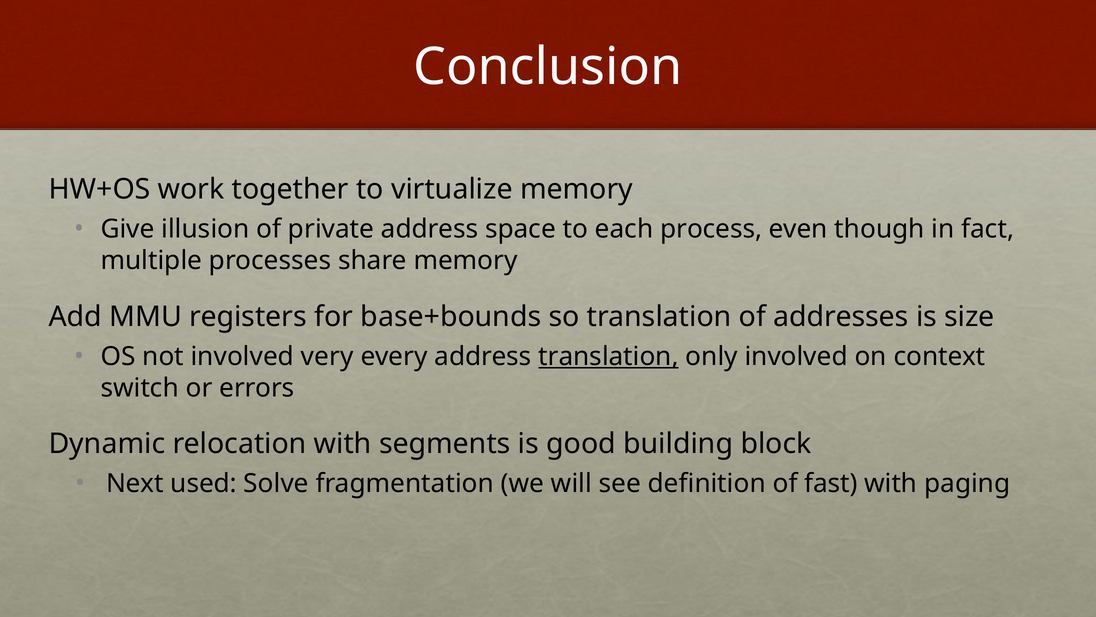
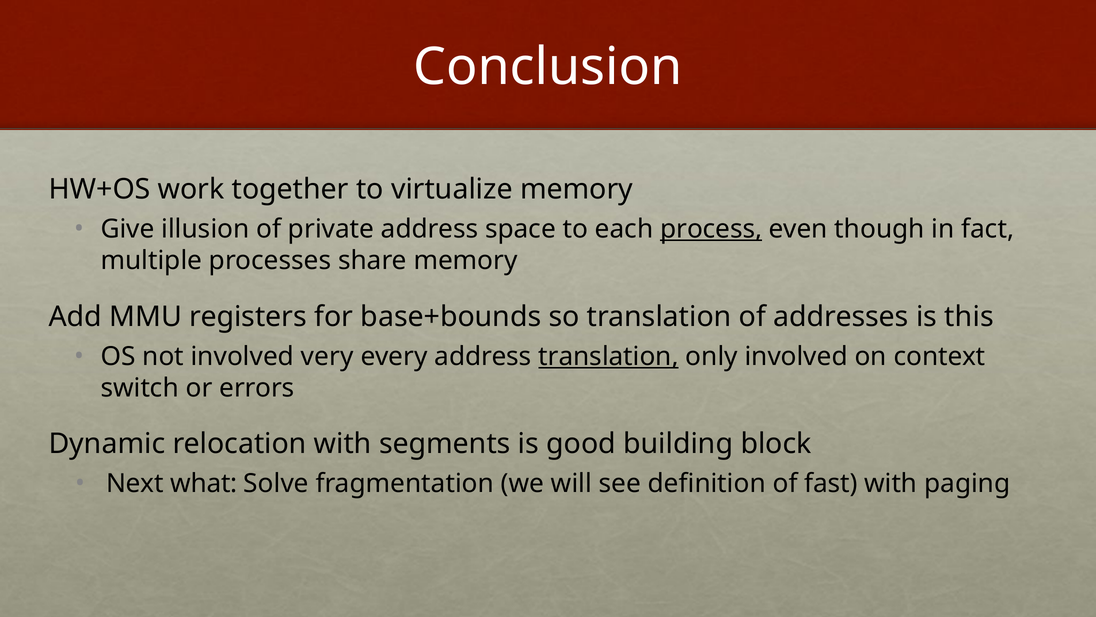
process underline: none -> present
size: size -> this
used: used -> what
